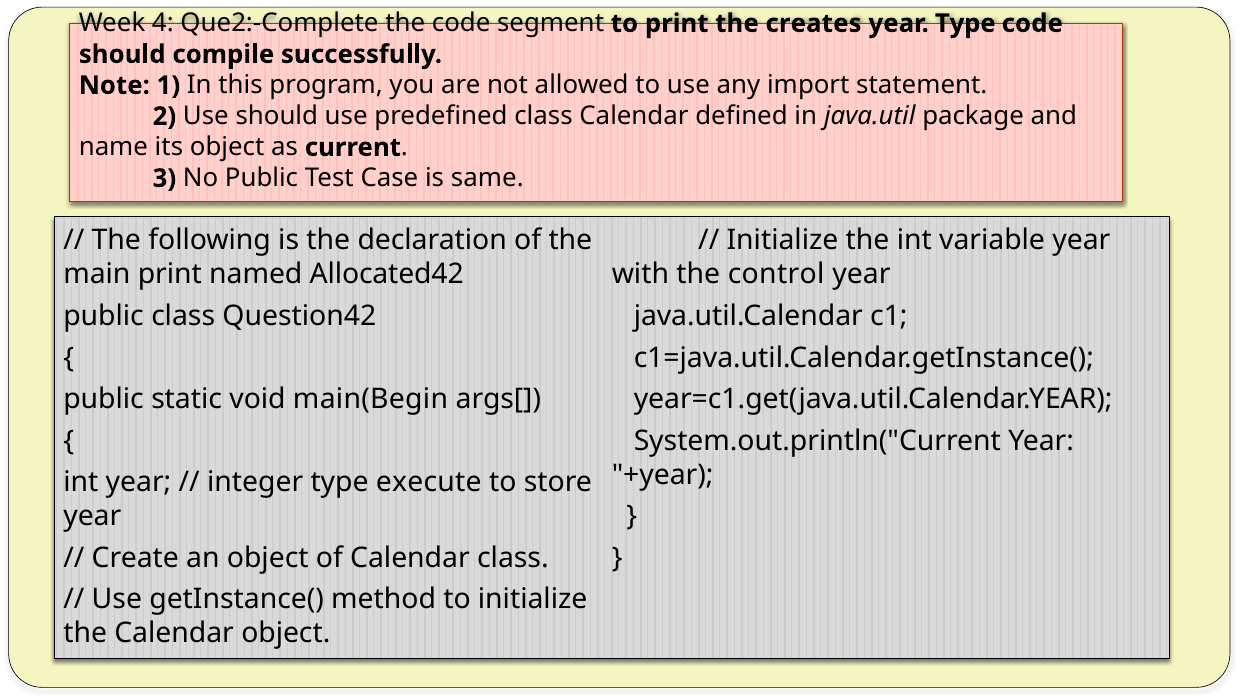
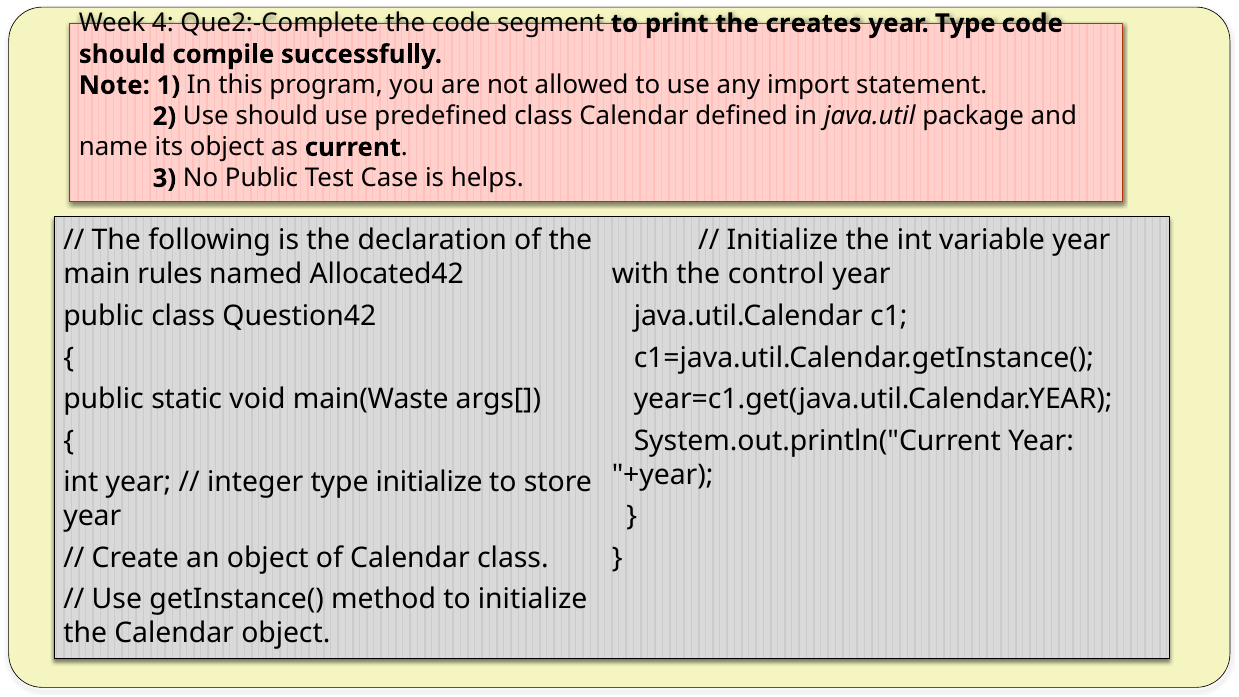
same: same -> helps
main print: print -> rules
main(Begin: main(Begin -> main(Waste
type execute: execute -> initialize
